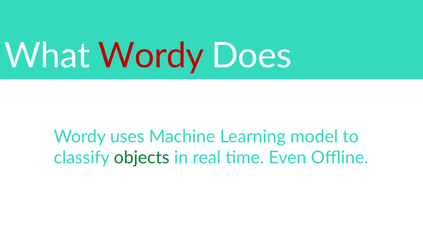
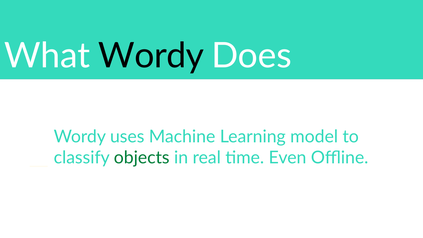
Wordy at (151, 56) colour: red -> black
